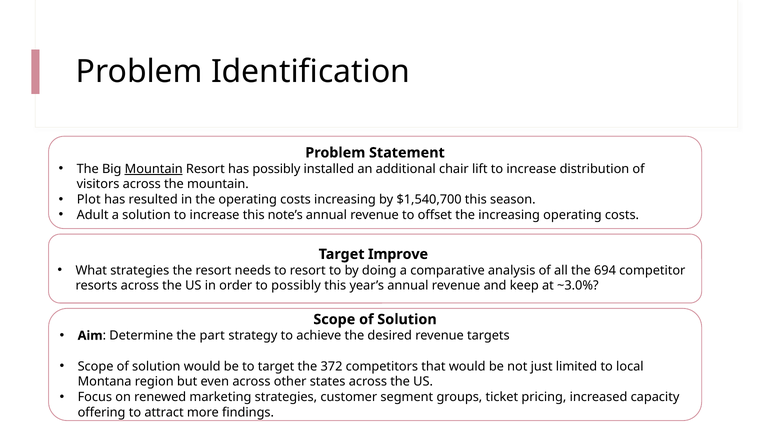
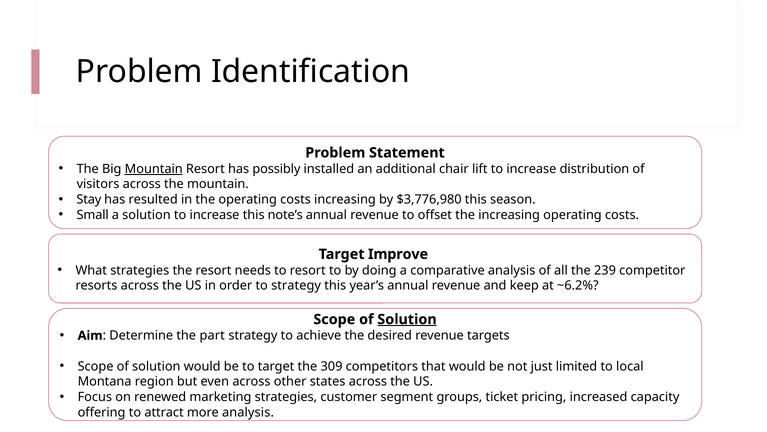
Plot: Plot -> Stay
$1,540,700: $1,540,700 -> $3,776,980
Adult: Adult -> Small
694: 694 -> 239
to possibly: possibly -> strategy
~3.0%: ~3.0% -> ~6.2%
Solution at (407, 319) underline: none -> present
372: 372 -> 309
more findings: findings -> analysis
